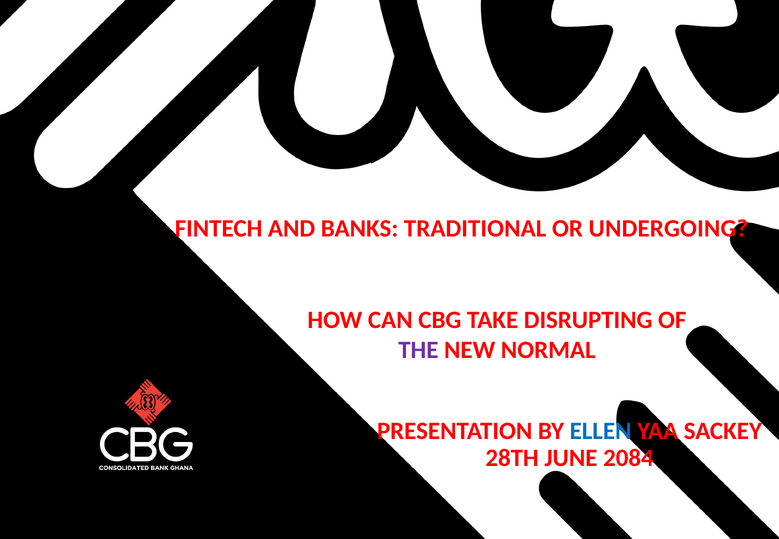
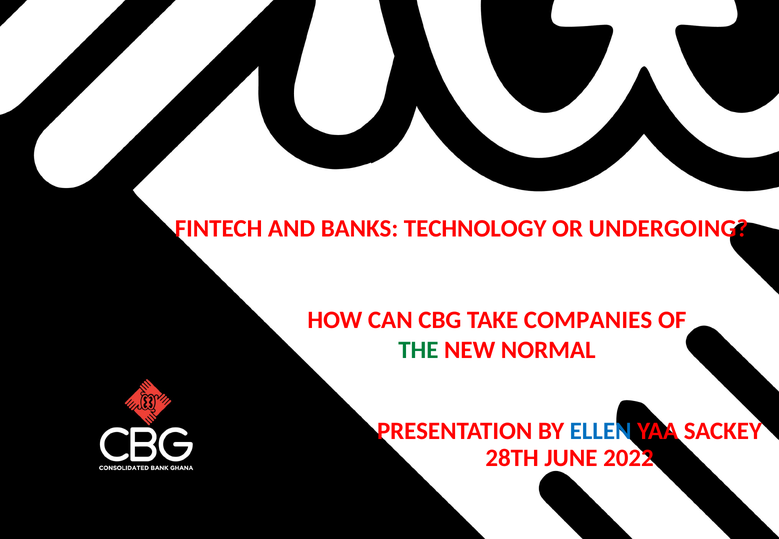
TRADITIONAL: TRADITIONAL -> TECHNOLOGY
DISRUPTING: DISRUPTING -> COMPANIES
THE colour: purple -> green
2084: 2084 -> 2022
